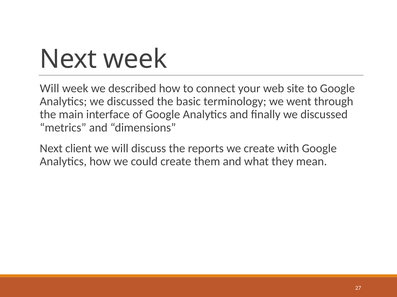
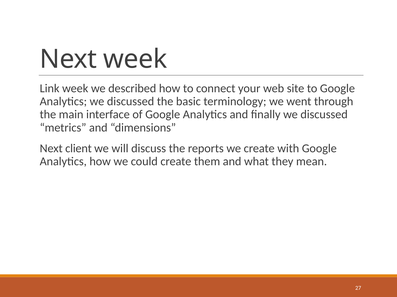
Will at (50, 89): Will -> Link
